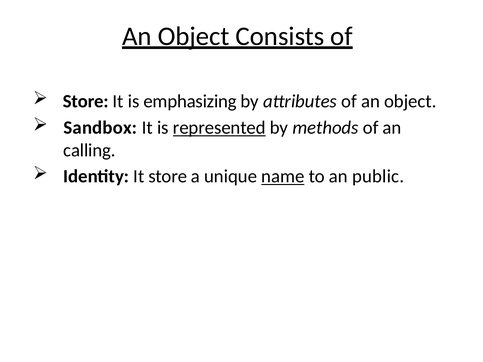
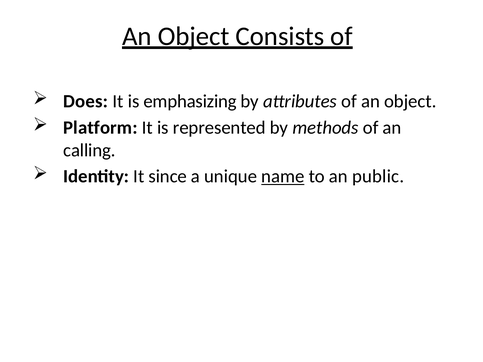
Store at (86, 102): Store -> Does
Sandbox: Sandbox -> Platform
represented underline: present -> none
It store: store -> since
